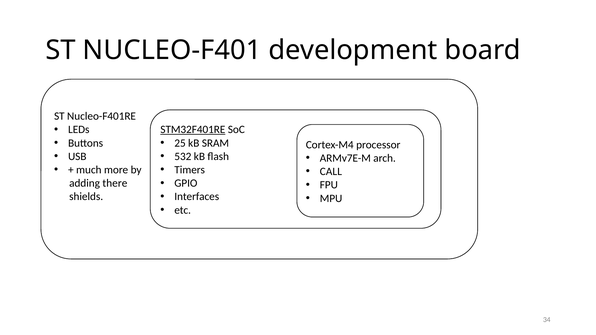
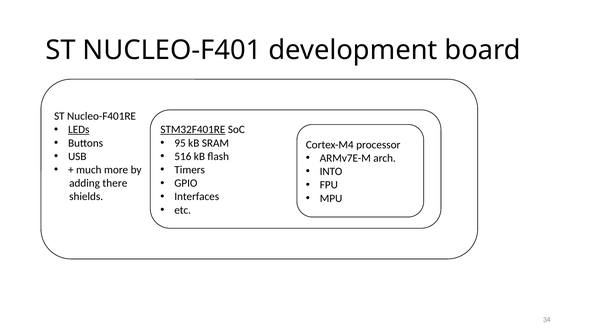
LEDs underline: none -> present
25: 25 -> 95
532: 532 -> 516
CALL: CALL -> INTO
